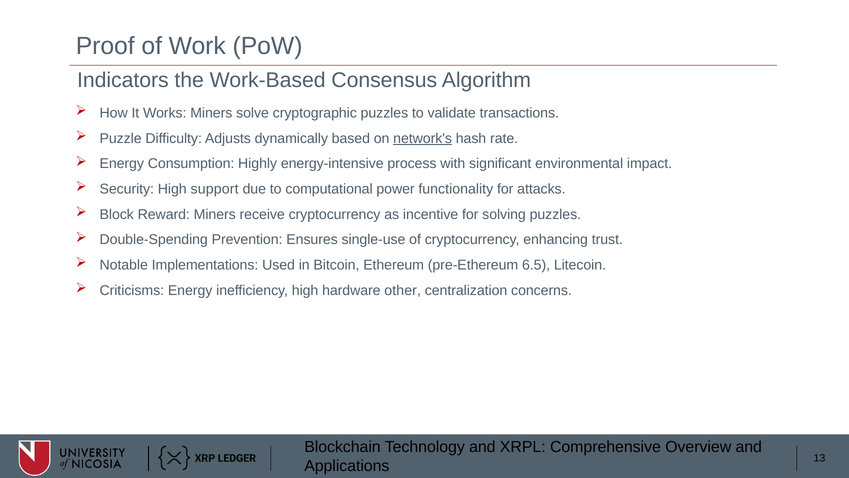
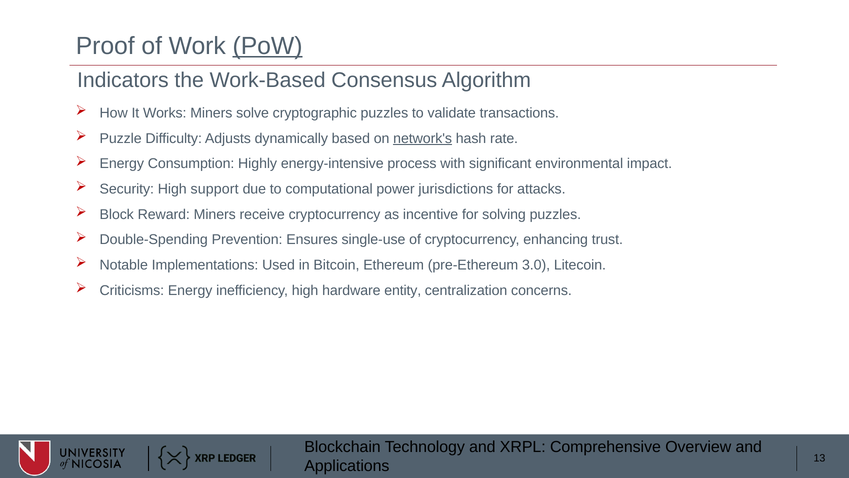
PoW underline: none -> present
functionality: functionality -> jurisdictions
6.5: 6.5 -> 3.0
other: other -> entity
